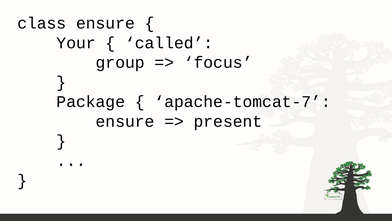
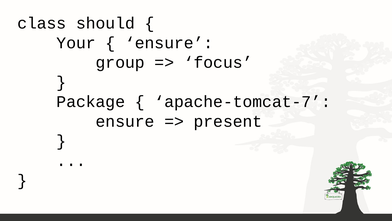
class ensure: ensure -> should
called at (169, 43): called -> ensure
